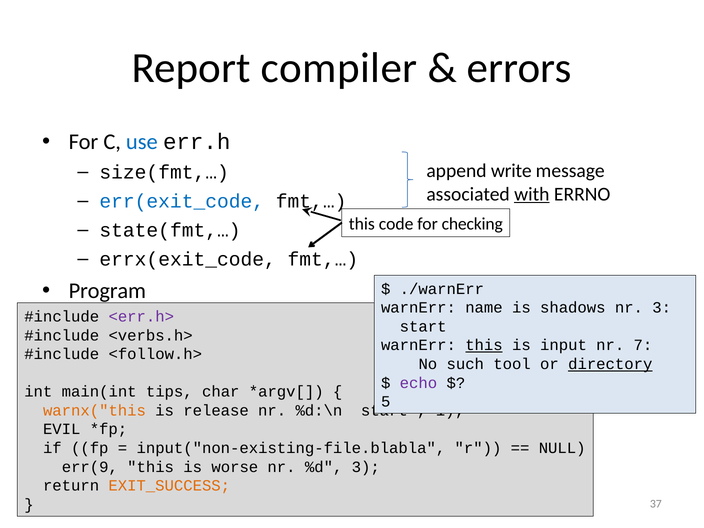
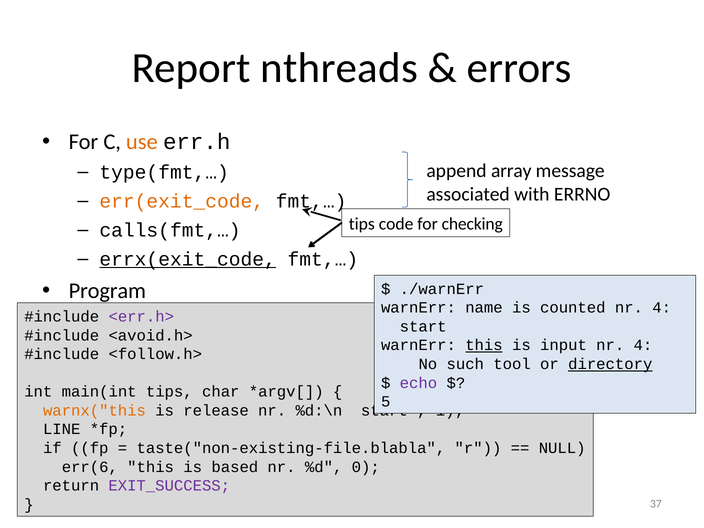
compiler: compiler -> nthreads
use colour: blue -> orange
size(fmt,…: size(fmt,… -> type(fmt,…
write: write -> array
with underline: present -> none
err(exit_code colour: blue -> orange
this at (362, 224): this -> tips
state(fmt,…: state(fmt,… -> calls(fmt,…
errx(exit_code underline: none -> present
shadows: shadows -> counted
3 at (662, 308): 3 -> 4
<verbs.h>: <verbs.h> -> <avoid.h>
7 at (643, 345): 7 -> 4
EVIL: EVIL -> LINE
input("non-existing-file.blabla: input("non-existing-file.blabla -> taste("non-existing-file.blabla
err(9: err(9 -> err(6
worse: worse -> based
%d 3: 3 -> 0
EXIT_SUCCESS colour: orange -> purple
